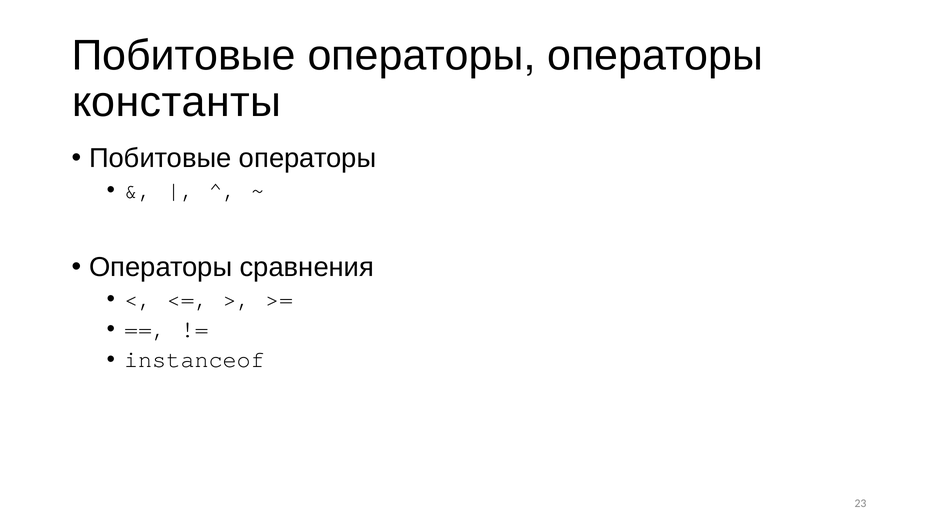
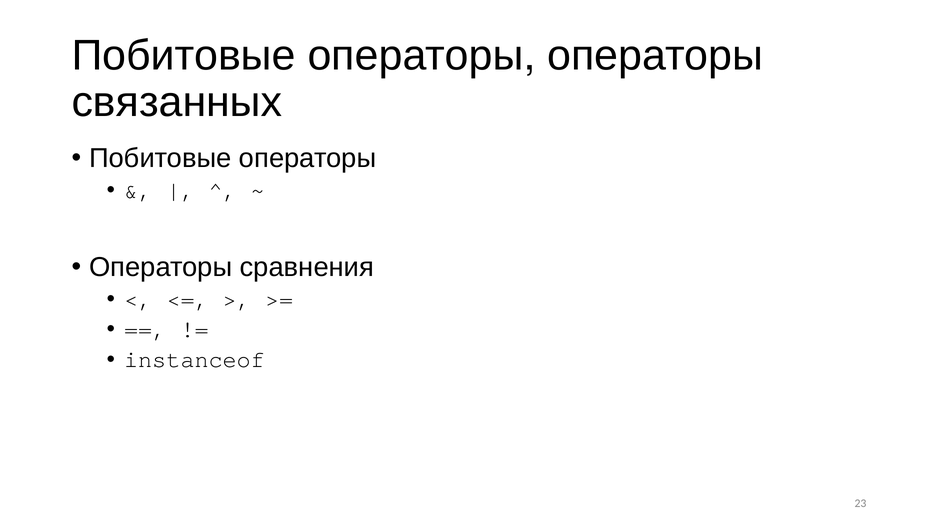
константы: константы -> связанных
